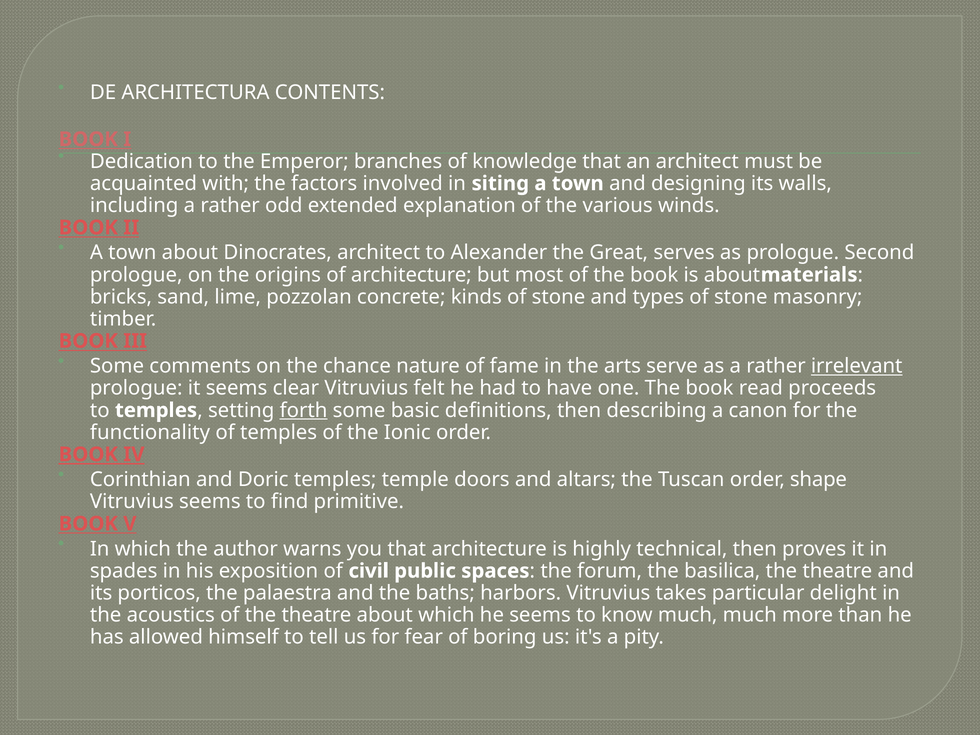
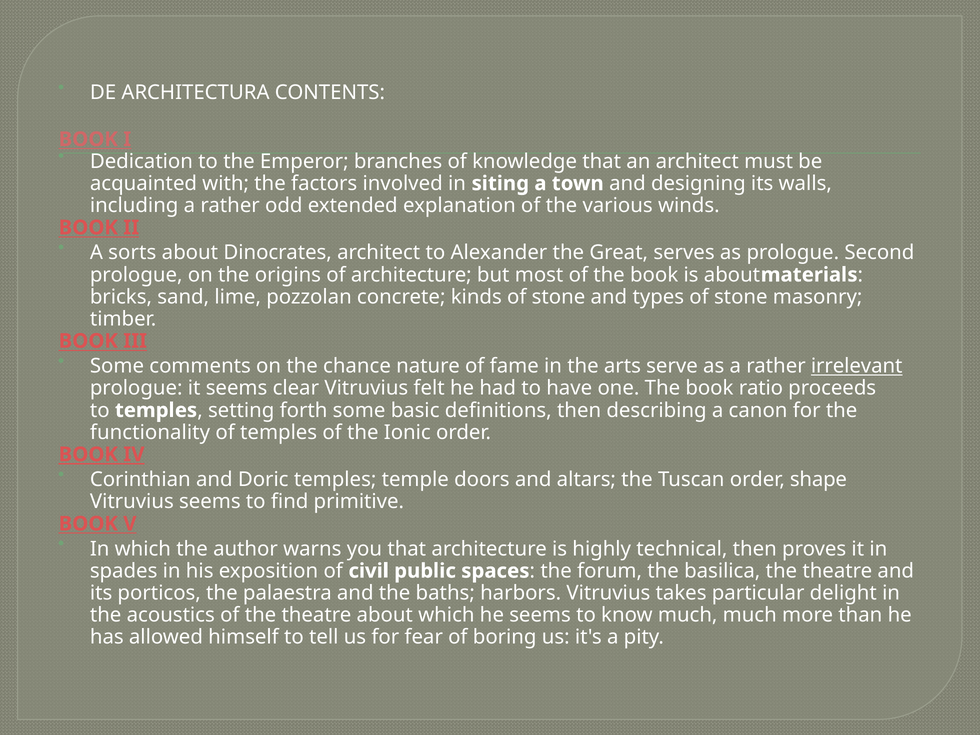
town at (132, 253): town -> sorts
read: read -> ratio
forth underline: present -> none
